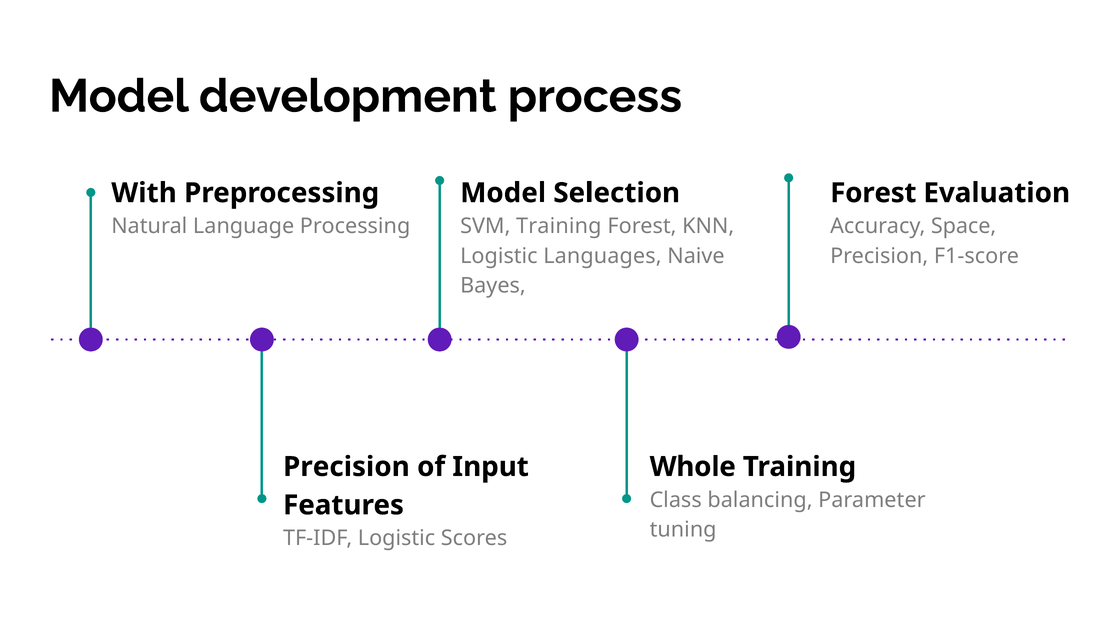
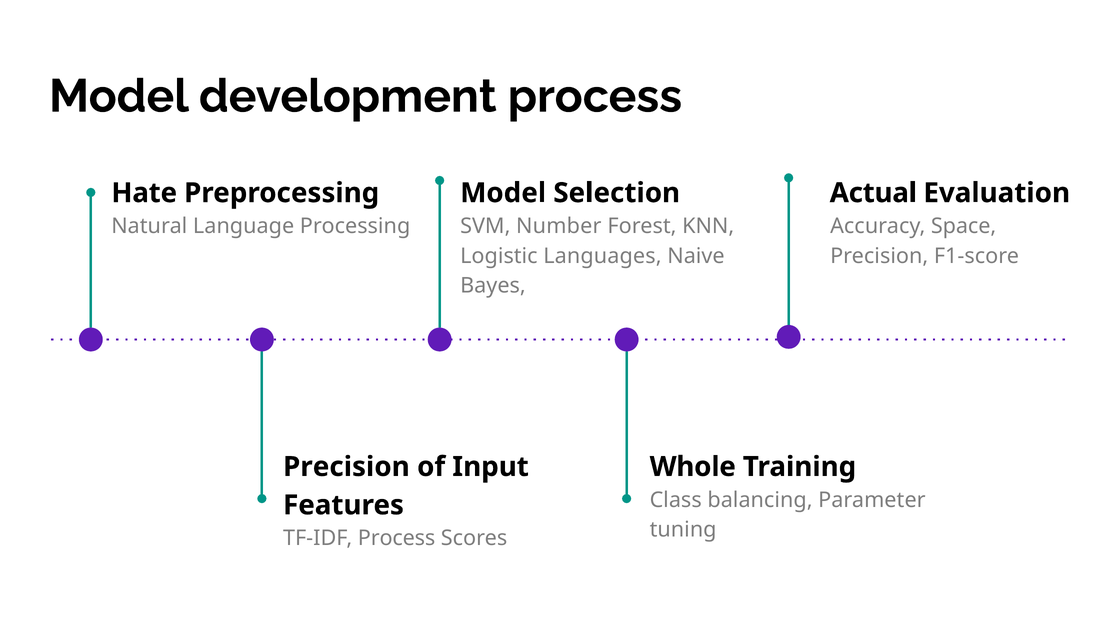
With: With -> Hate
Forest at (873, 193): Forest -> Actual
SVM Training: Training -> Number
TF-IDF Logistic: Logistic -> Process
